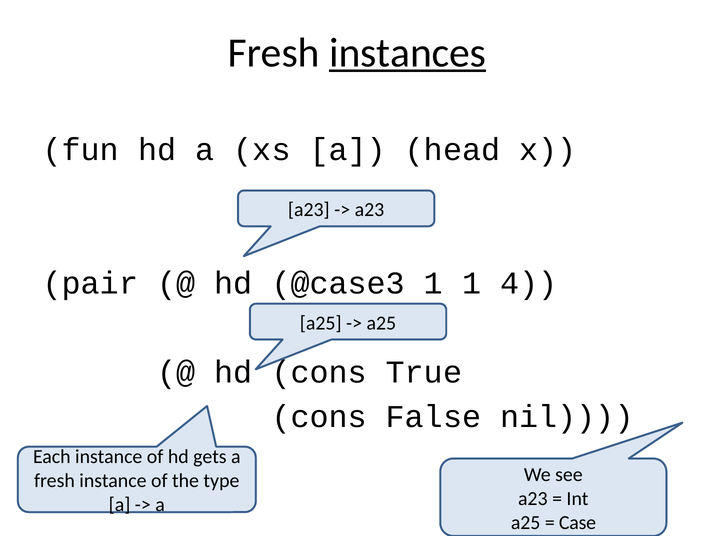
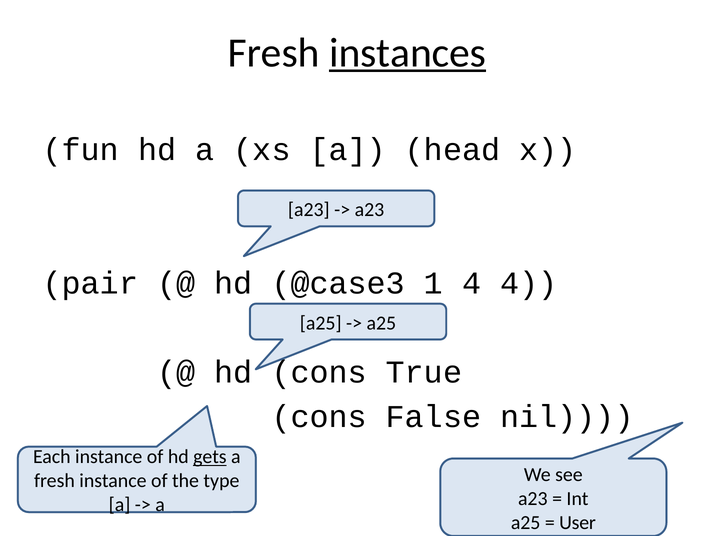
1 1: 1 -> 4
gets underline: none -> present
Case: Case -> User
